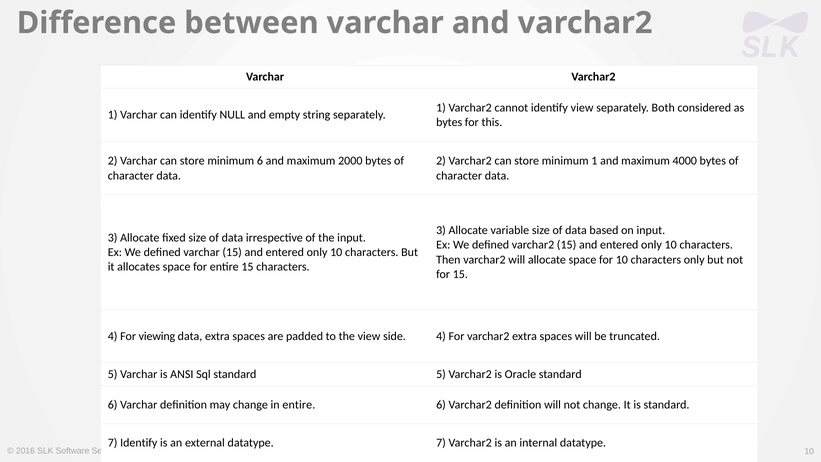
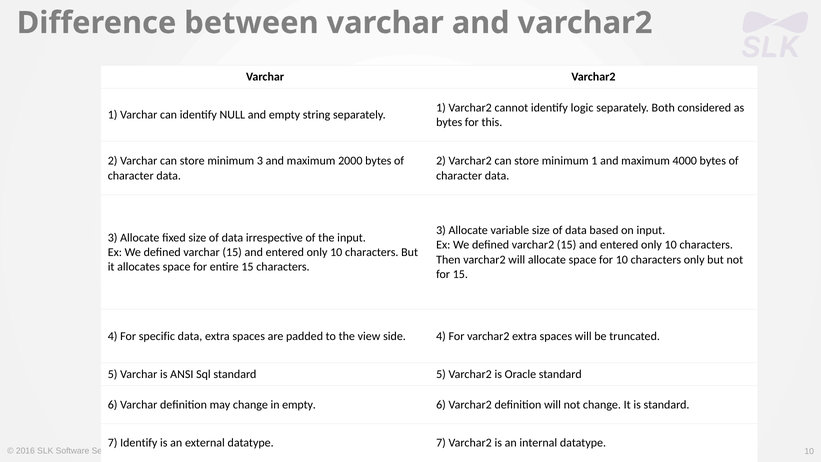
identify view: view -> logic
minimum 6: 6 -> 3
viewing: viewing -> specific
in entire: entire -> empty
